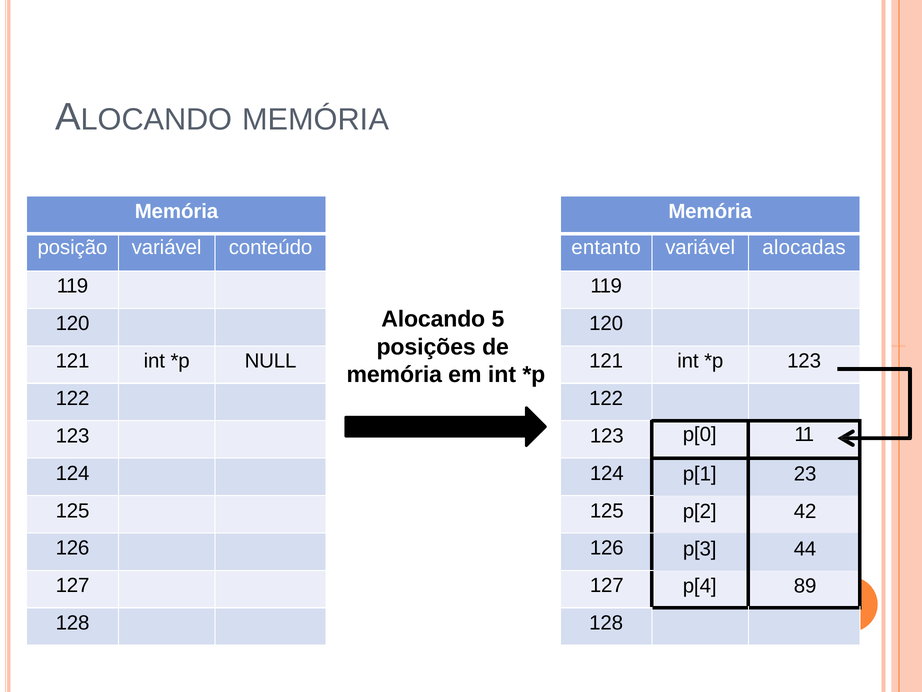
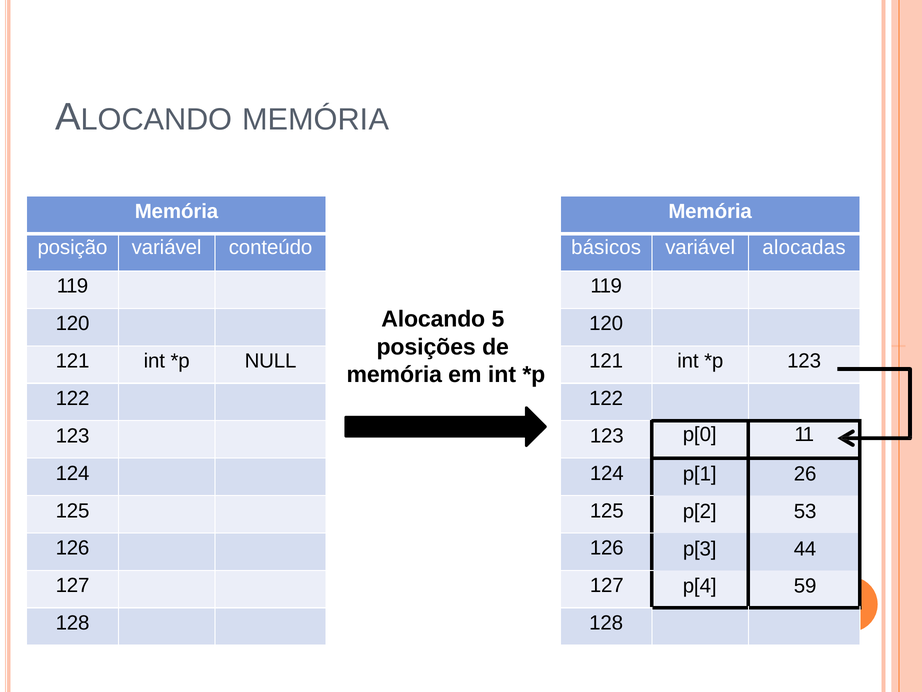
entanto: entanto -> básicos
23: 23 -> 26
42: 42 -> 53
89: 89 -> 59
